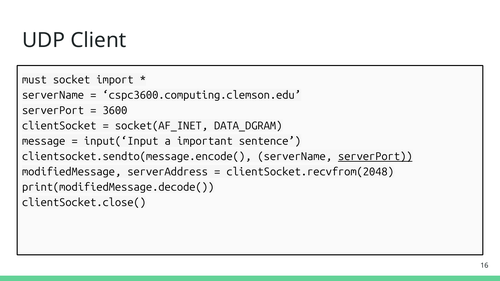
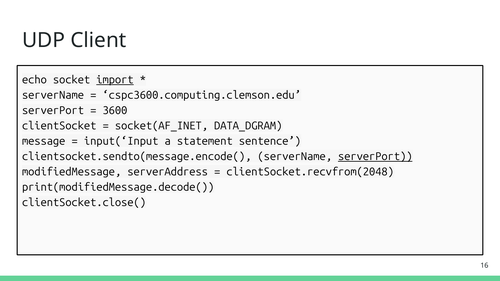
must: must -> echo
import underline: none -> present
important: important -> statement
